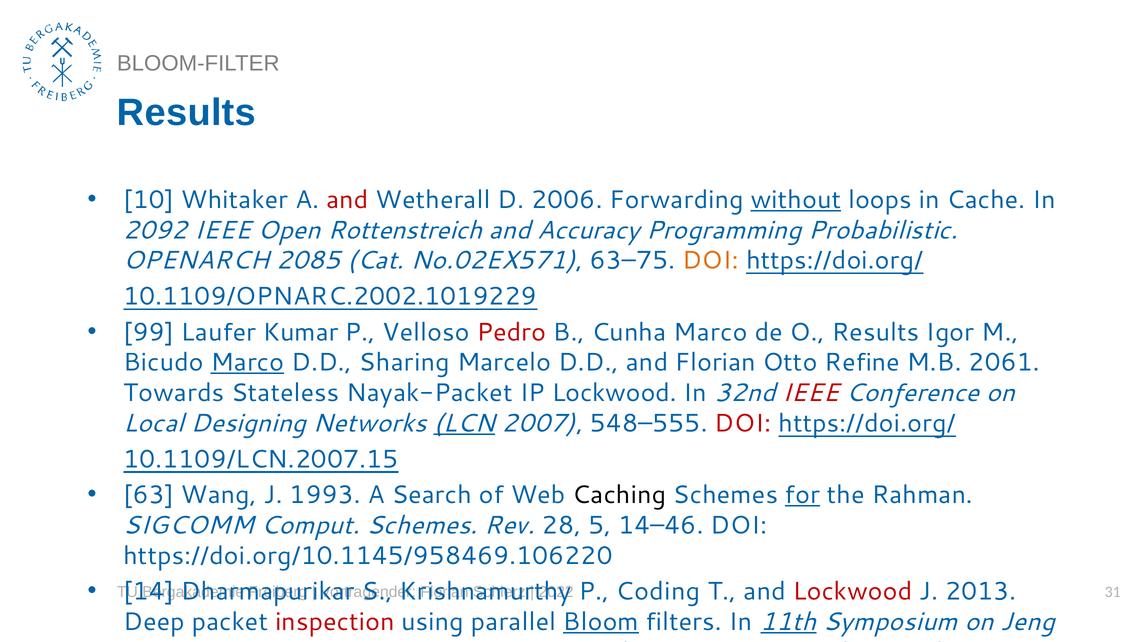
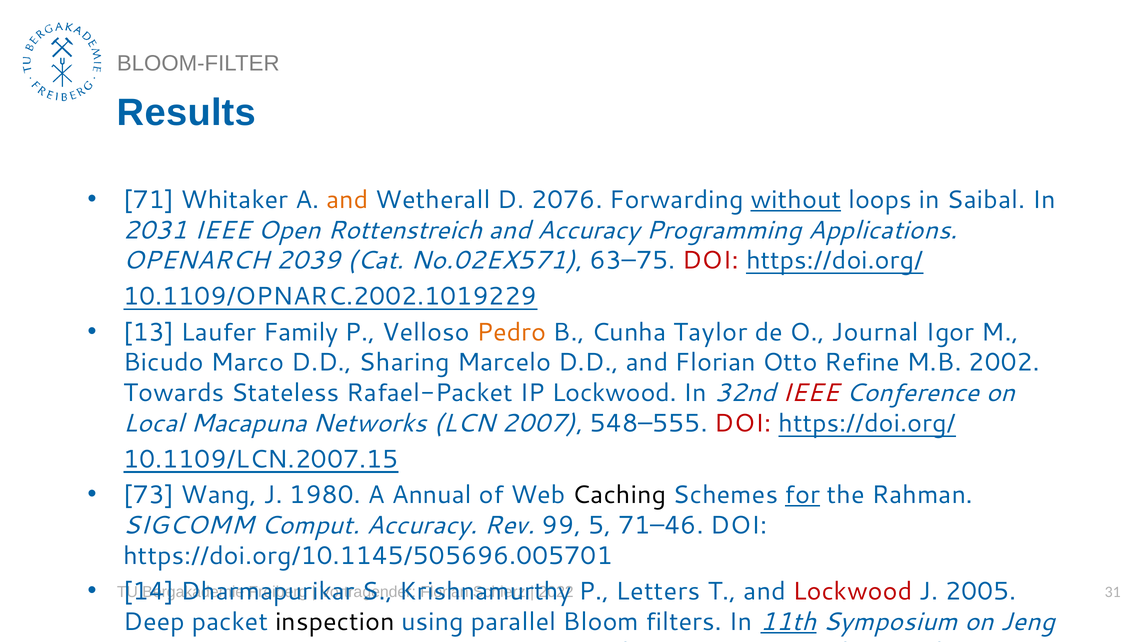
10: 10 -> 71
and at (347, 200) colour: red -> orange
2006: 2006 -> 2076
Cache: Cache -> Saibal
2092: 2092 -> 2031
Probabilistic: Probabilistic -> Applications
2085: 2085 -> 2039
DOI at (710, 261) colour: orange -> red
99: 99 -> 13
Kumar: Kumar -> Family
Pedro colour: red -> orange
Cunha Marco: Marco -> Taylor
O Results: Results -> Journal
Marco at (247, 363) underline: present -> none
2061: 2061 -> 2002
Nayak-Packet: Nayak-Packet -> Rafael-Packet
Designing: Designing -> Macapuna
LCN underline: present -> none
63: 63 -> 73
1993: 1993 -> 1980
Search: Search -> Annual
Comput Schemes: Schemes -> Accuracy
28: 28 -> 99
14–46: 14–46 -> 71–46
https://doi.org/10.1145/958469.106220: https://doi.org/10.1145/958469.106220 -> https://doi.org/10.1145/505696.005701
Coding: Coding -> Letters
2013: 2013 -> 2005
inspection colour: red -> black
Bloom underline: present -> none
